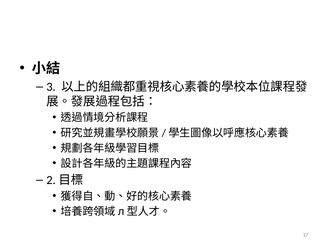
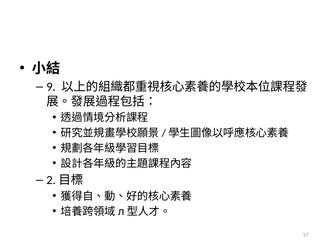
3: 3 -> 9
